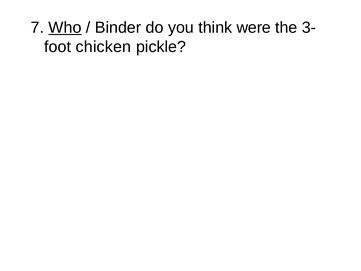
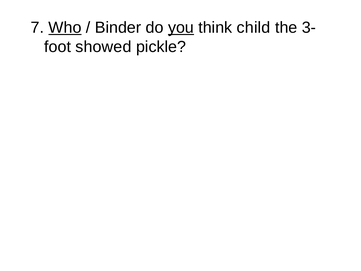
you underline: none -> present
were: were -> child
chicken: chicken -> showed
